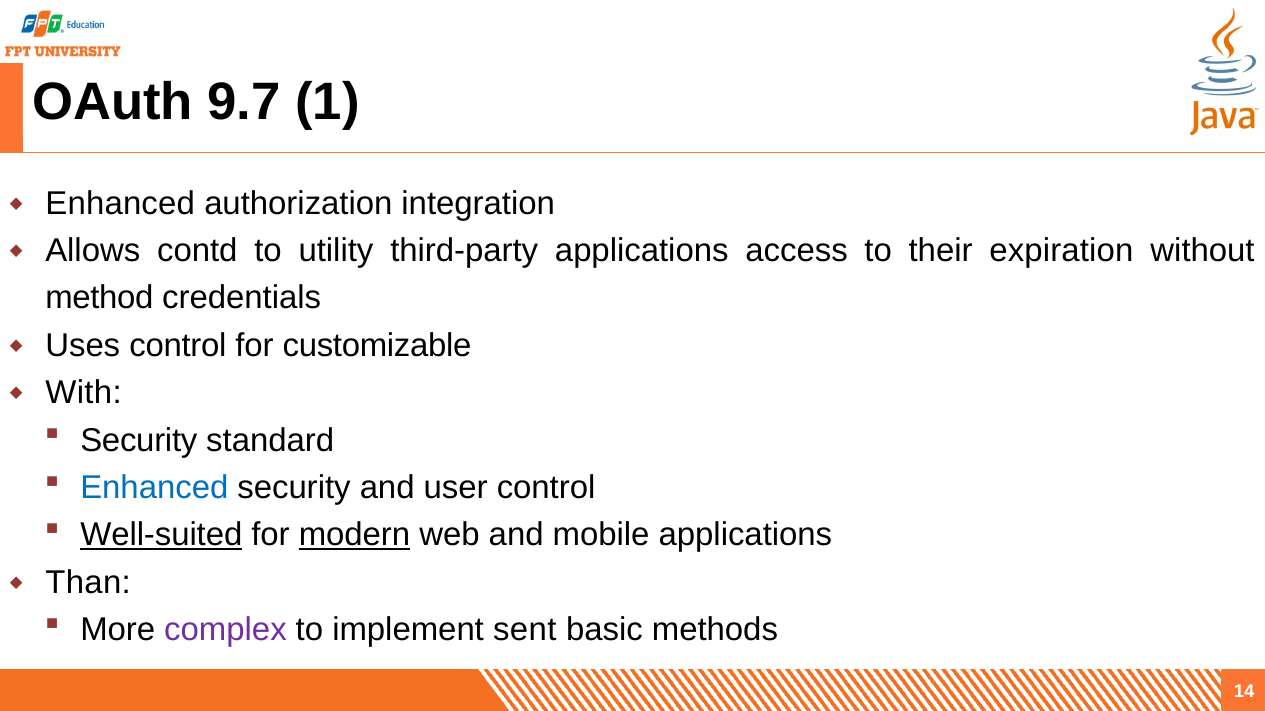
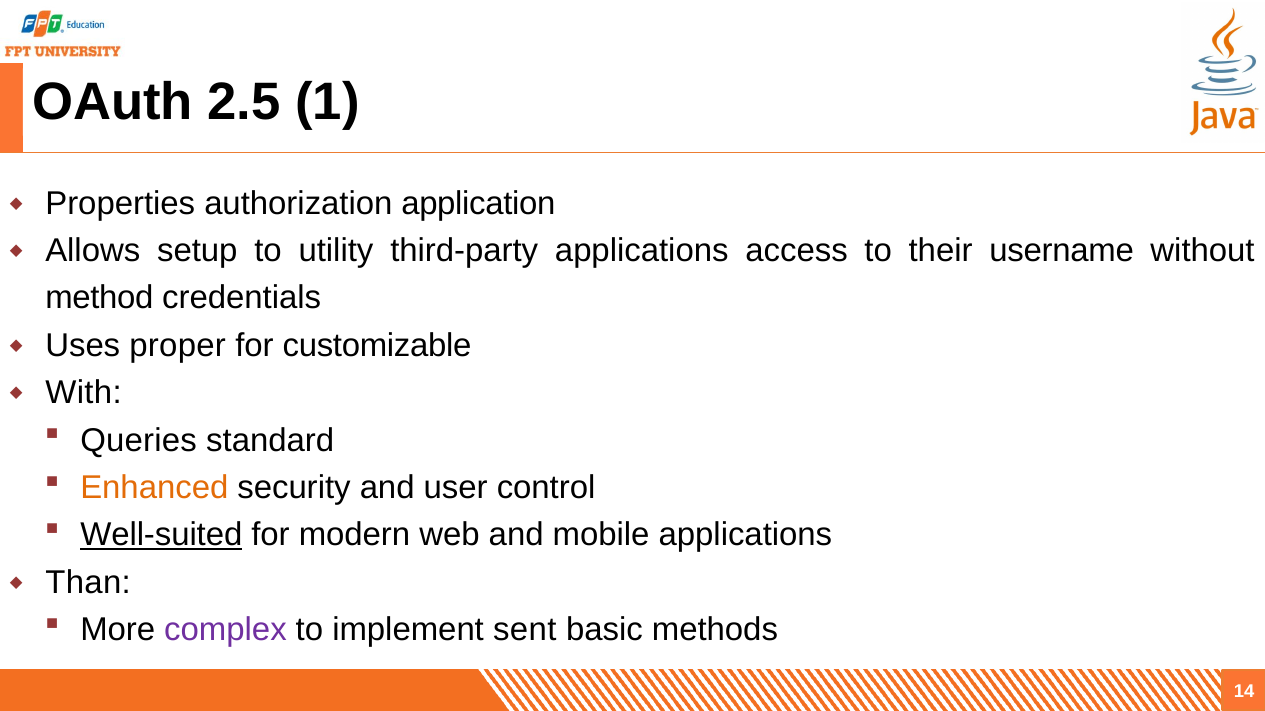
9.7: 9.7 -> 2.5
Enhanced at (120, 204): Enhanced -> Properties
integration: integration -> application
contd: contd -> setup
expiration: expiration -> username
Uses control: control -> proper
Security at (139, 441): Security -> Queries
Enhanced at (154, 488) colour: blue -> orange
modern underline: present -> none
